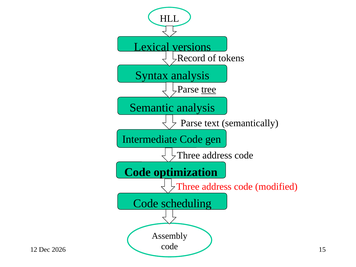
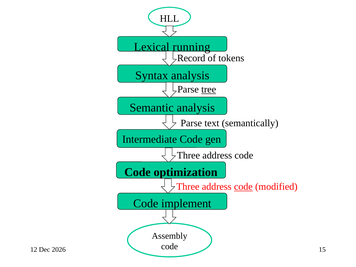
versions: versions -> running
code at (243, 187) underline: none -> present
scheduling: scheduling -> implement
